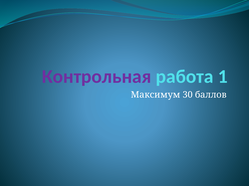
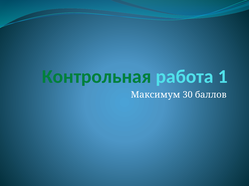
Контрольная colour: purple -> green
